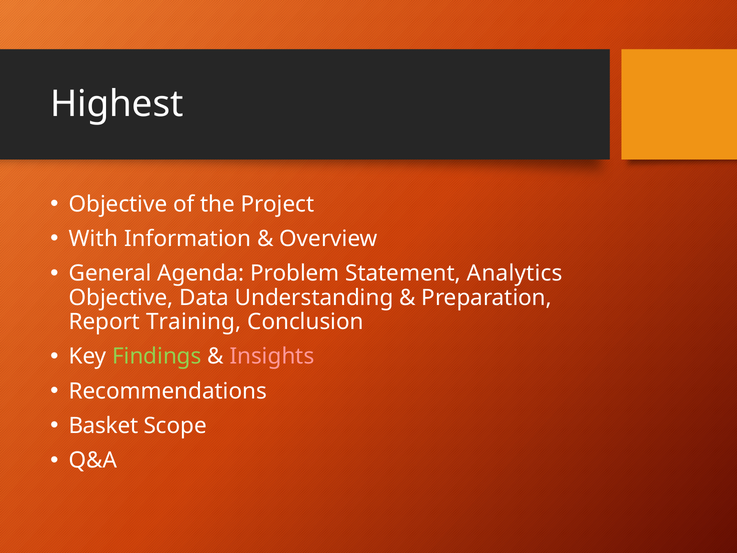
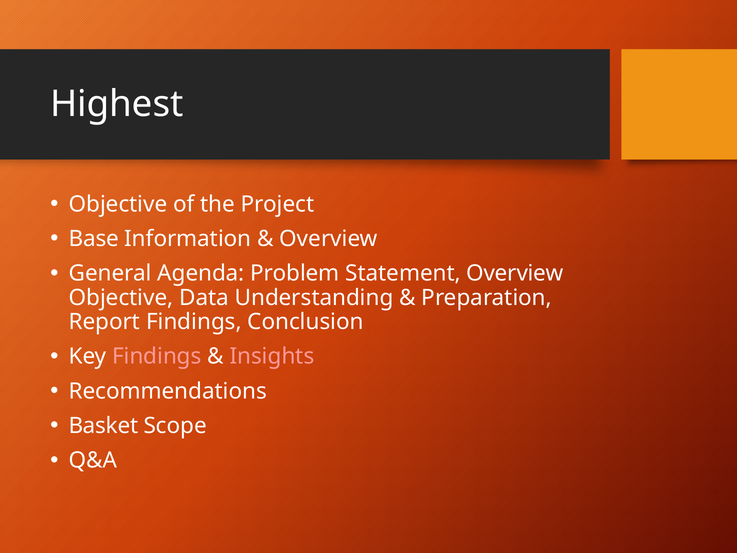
With: With -> Base
Statement Analytics: Analytics -> Overview
Report Training: Training -> Findings
Findings at (157, 356) colour: light green -> pink
